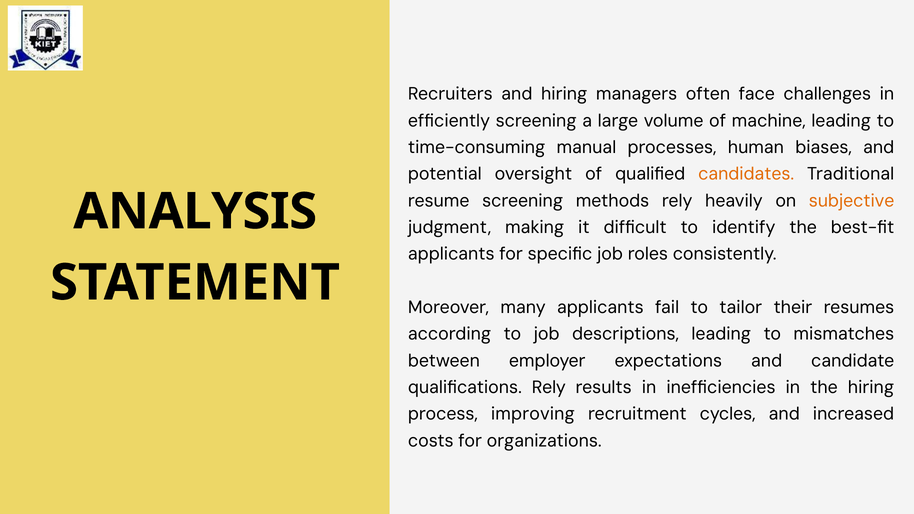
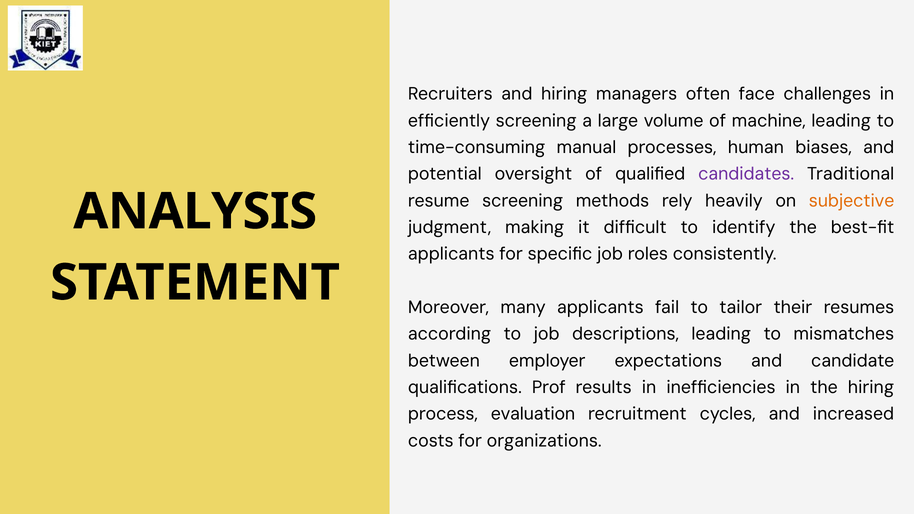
candidates colour: orange -> purple
qualifications Rely: Rely -> Prof
improving: improving -> evaluation
